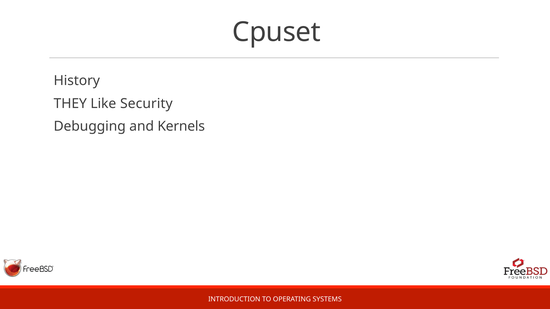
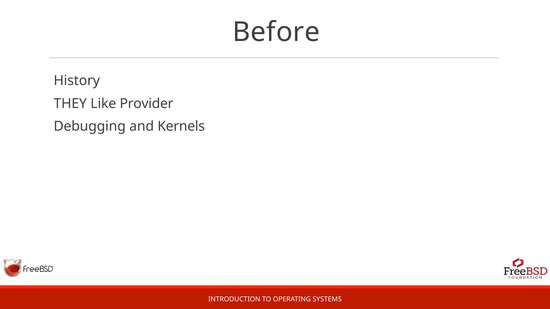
Cpuset: Cpuset -> Before
Security: Security -> Provider
